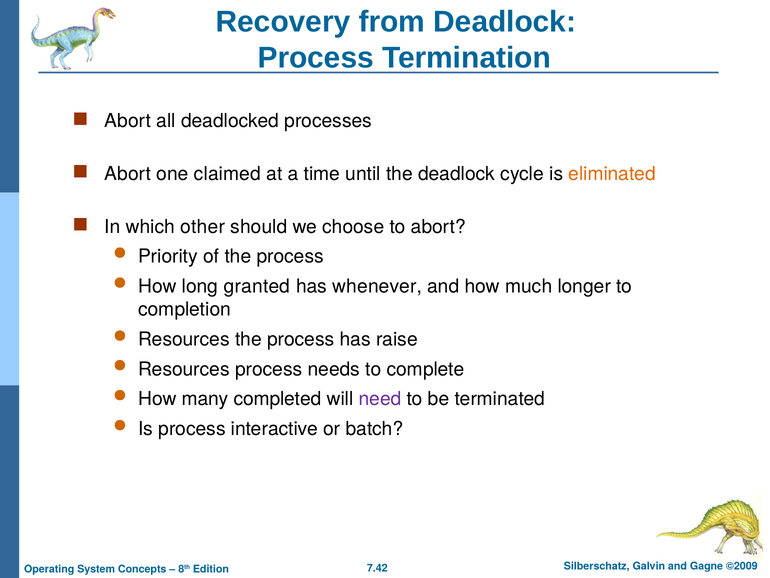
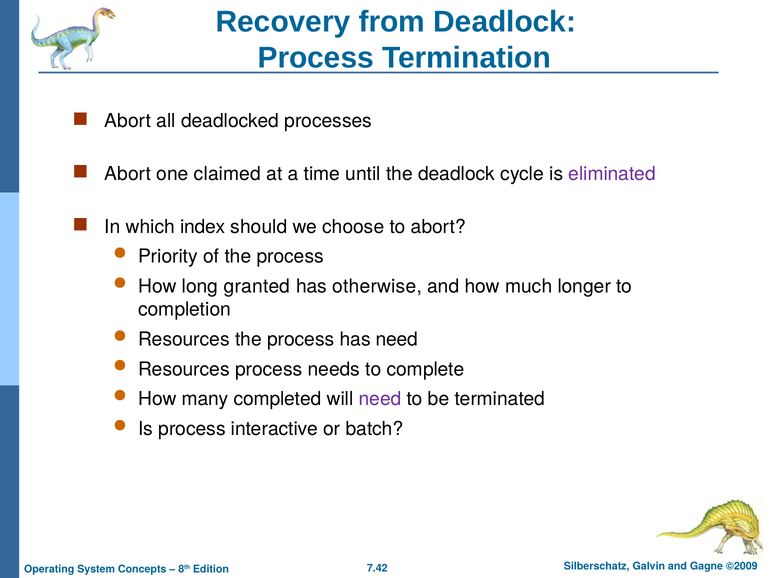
eliminated colour: orange -> purple
other: other -> index
whenever: whenever -> otherwise
has raise: raise -> need
